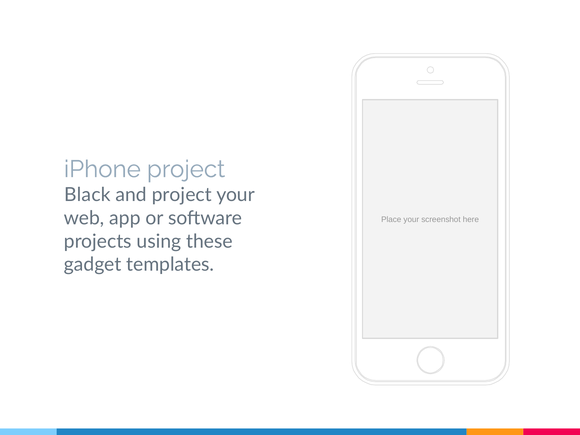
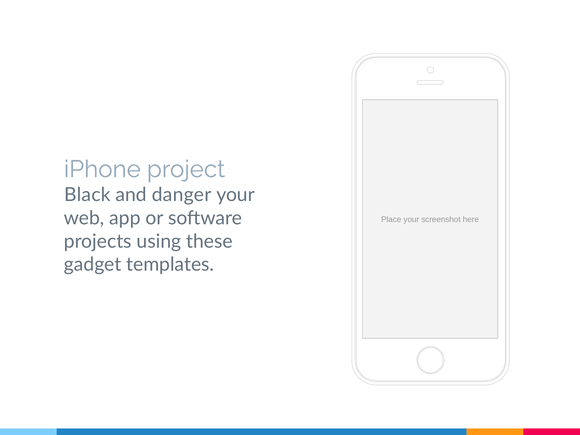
and project: project -> danger
